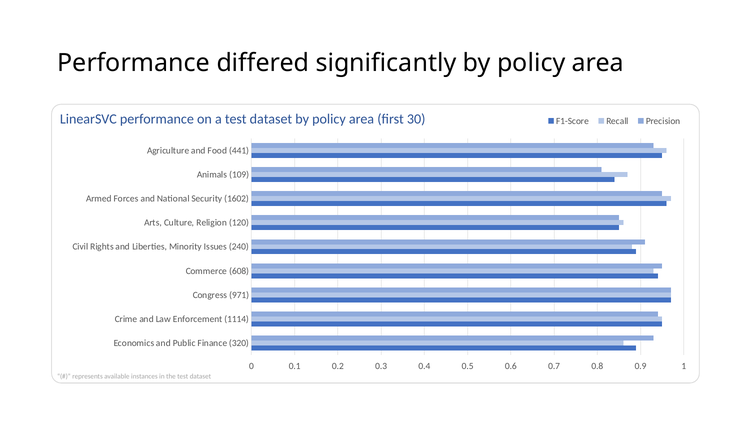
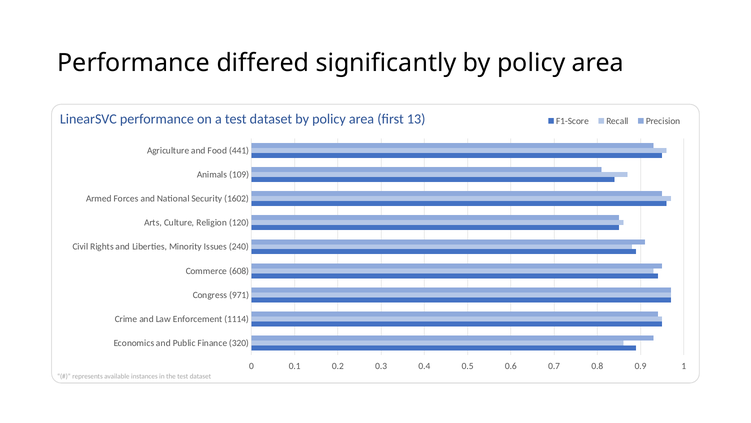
30: 30 -> 13
